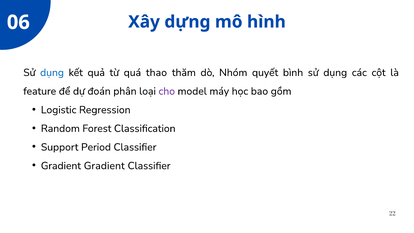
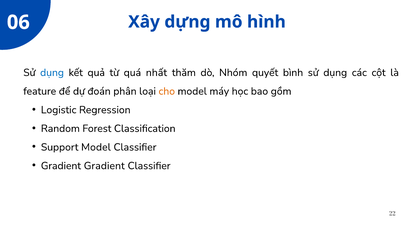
thao: thao -> nhất
cho colour: purple -> orange
Support Period: Period -> Model
